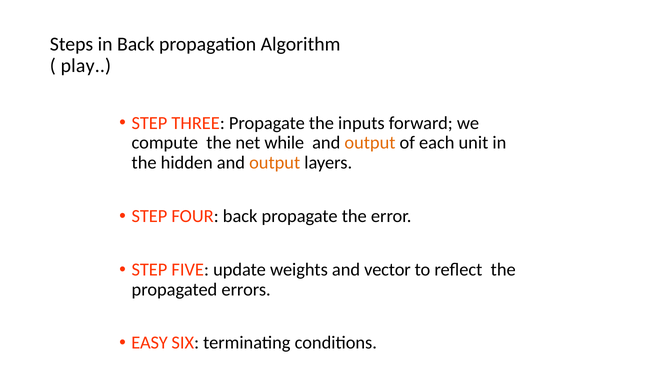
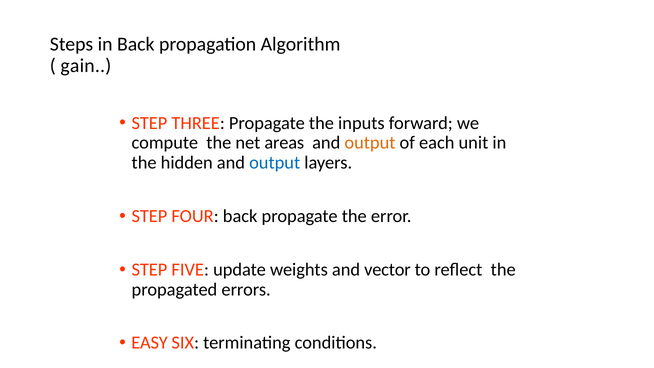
play: play -> gain
while: while -> areas
output at (275, 163) colour: orange -> blue
